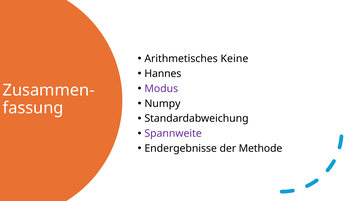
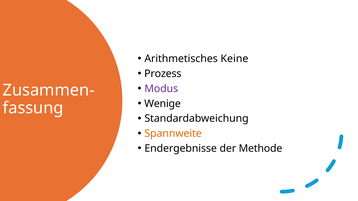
Hannes: Hannes -> Prozess
Numpy: Numpy -> Wenige
Spannweite colour: purple -> orange
